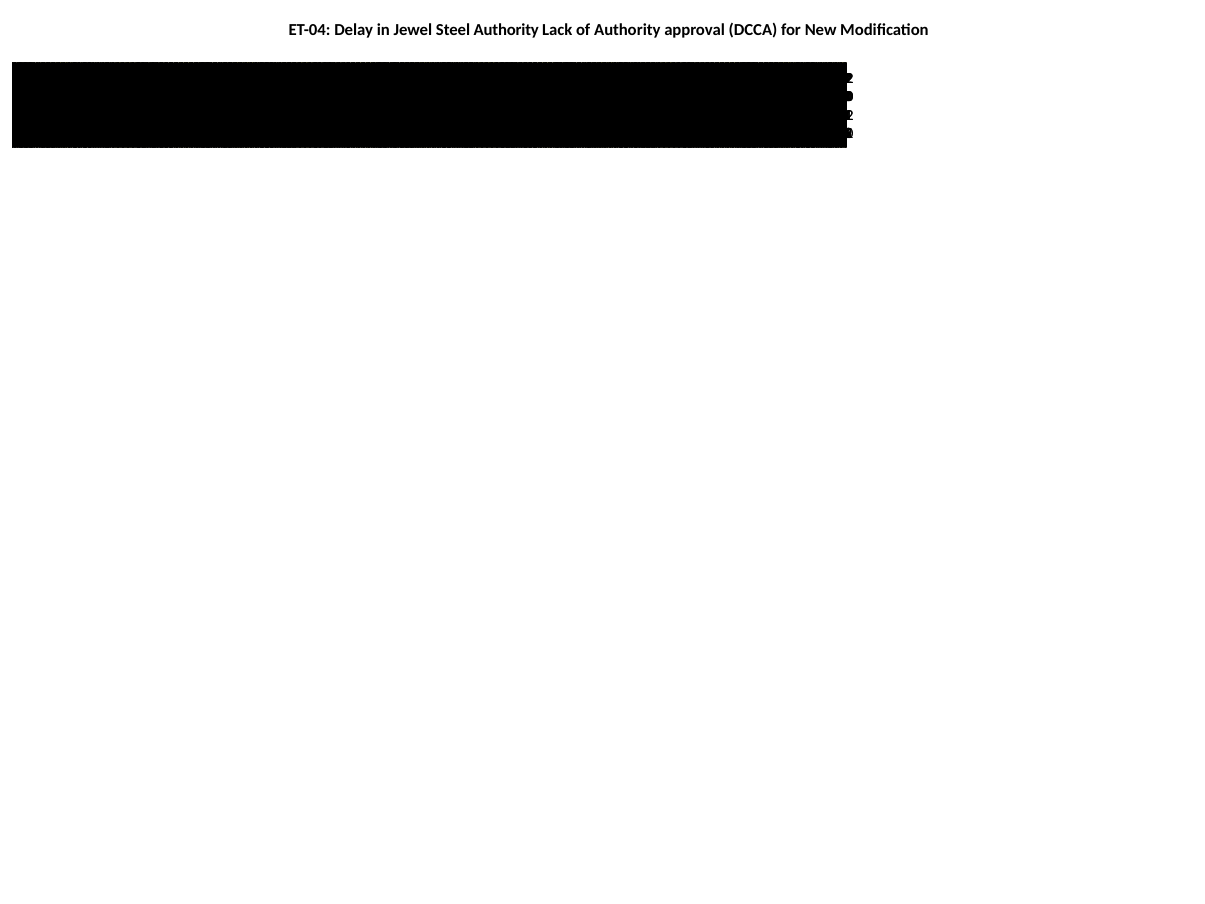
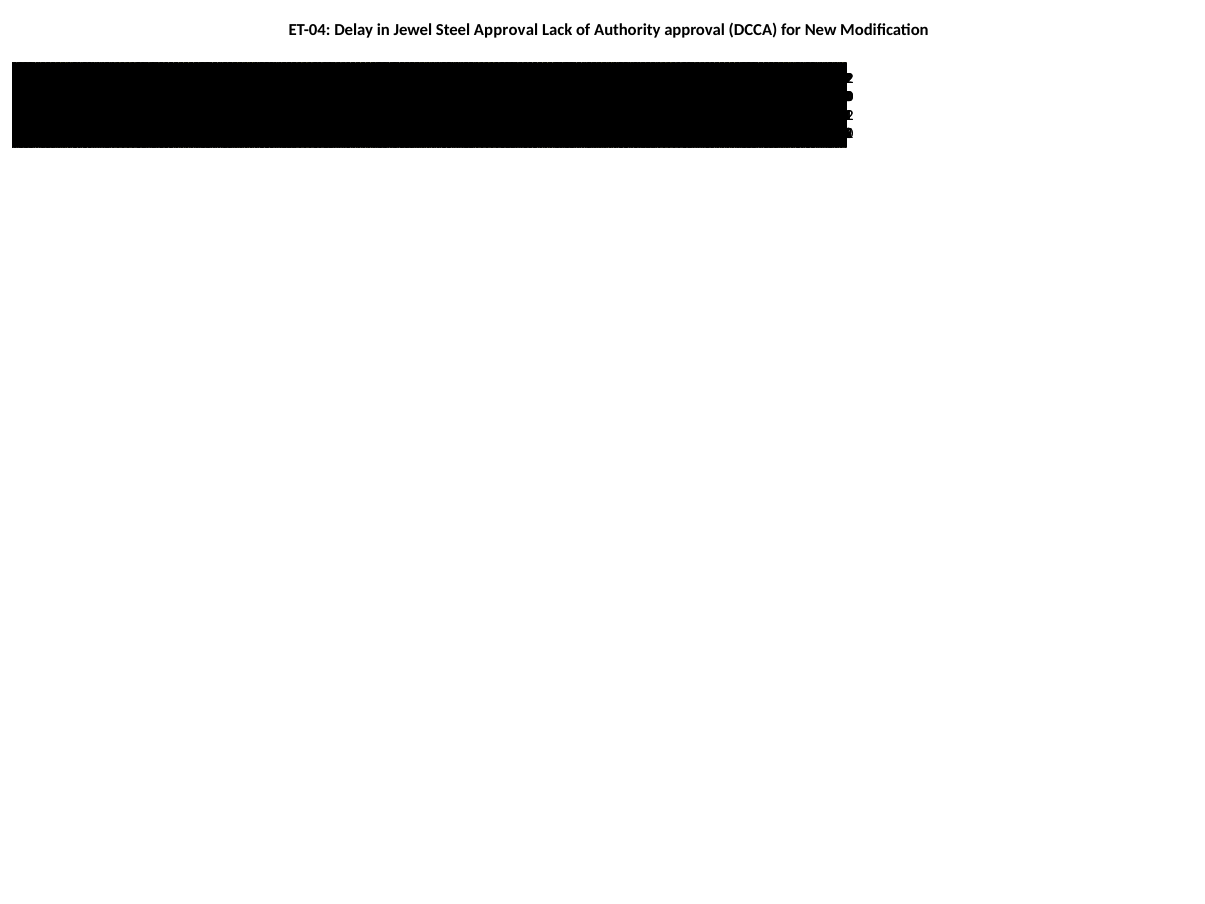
Steel Authority: Authority -> Approval
